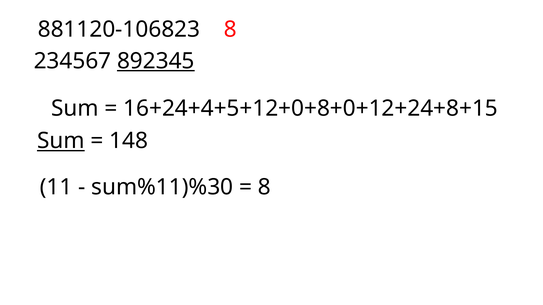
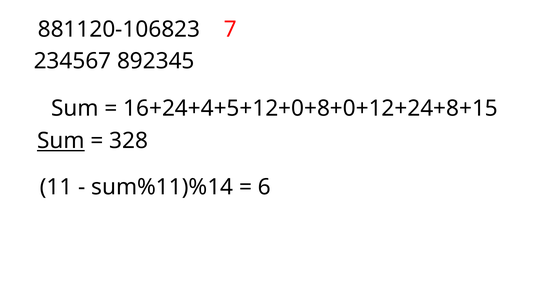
881120-106823 8: 8 -> 7
892345 underline: present -> none
148: 148 -> 328
sum%11)%30: sum%11)%30 -> sum%11)%14
8 at (264, 187): 8 -> 6
